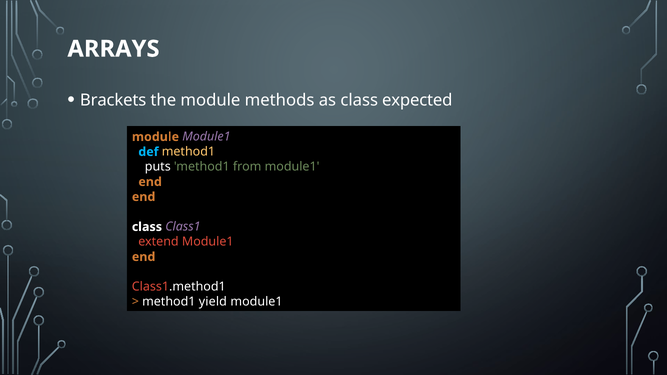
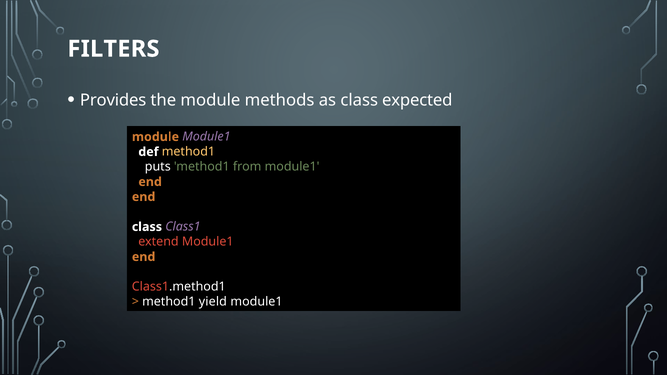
ARRAYS: ARRAYS -> FILTERS
Brackets: Brackets -> Provides
def colour: light blue -> white
